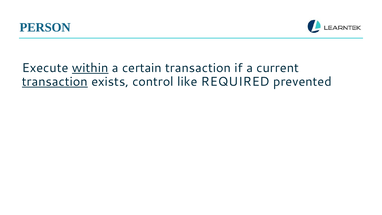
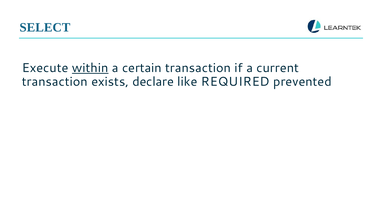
PERSON: PERSON -> SELECT
transaction at (55, 82) underline: present -> none
control: control -> declare
